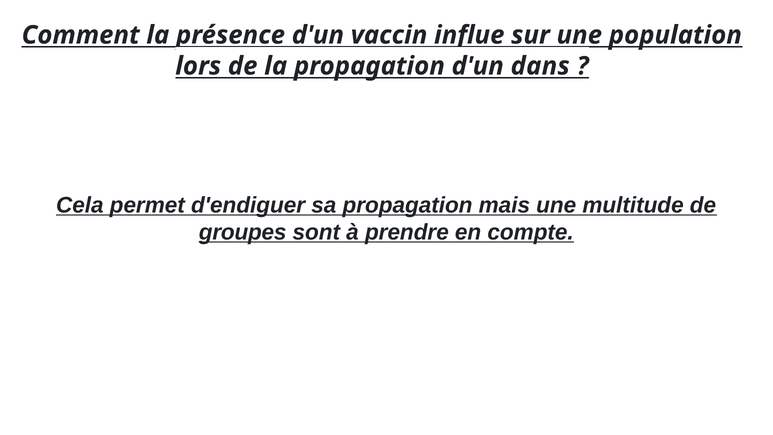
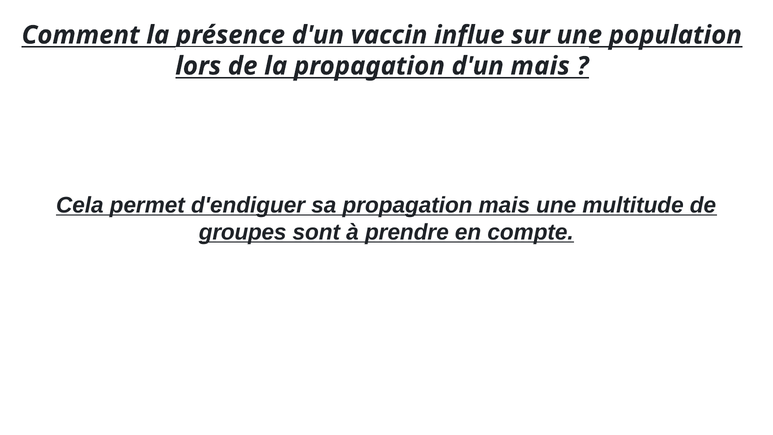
d'un dans: dans -> mais
